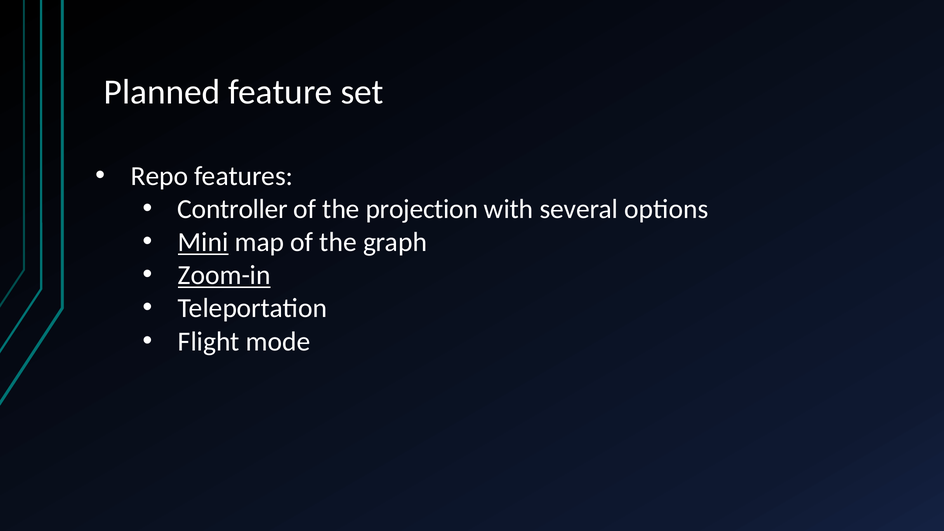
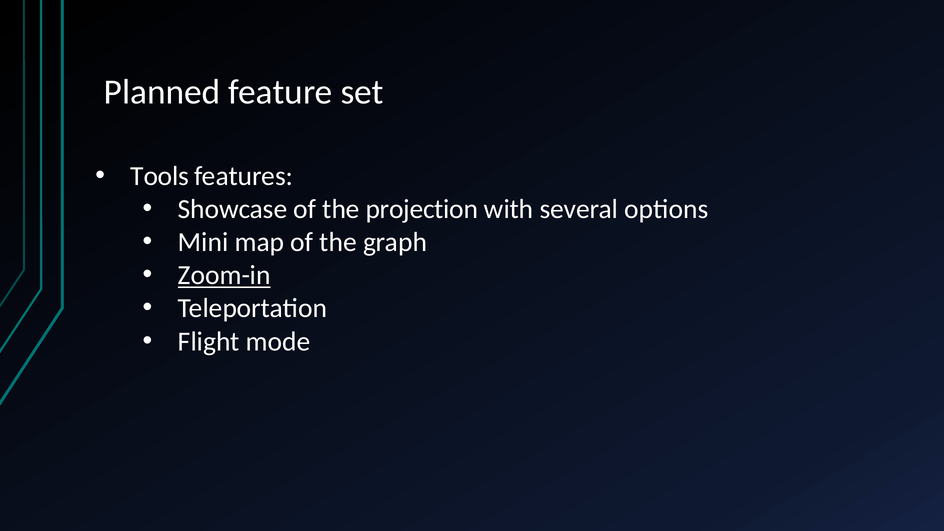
Repo: Repo -> Tools
Controller: Controller -> Showcase
Mini underline: present -> none
